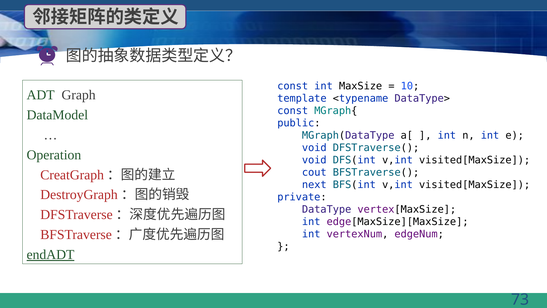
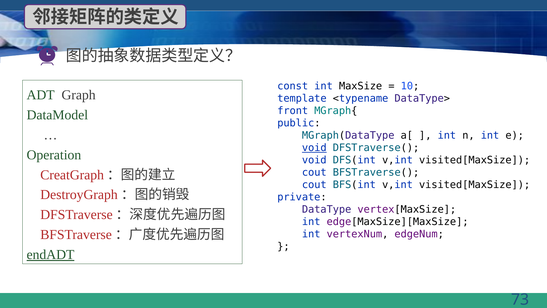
const at (293, 111): const -> front
void at (314, 148) underline: none -> present
next at (314, 185): next -> cout
